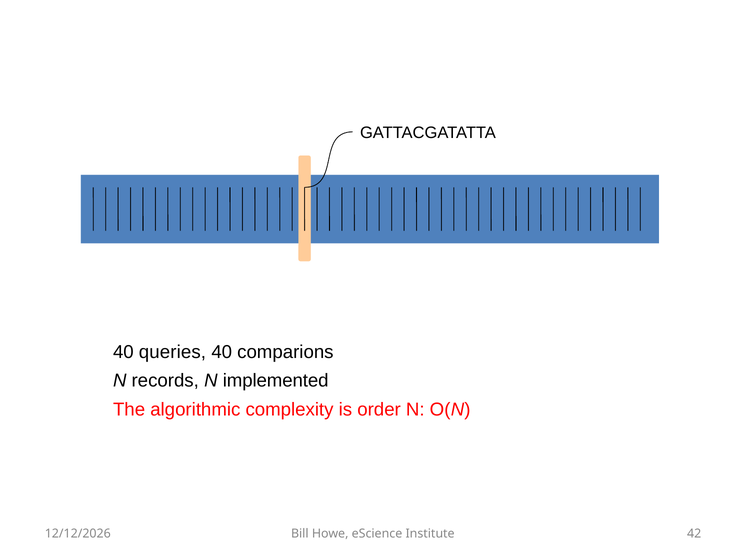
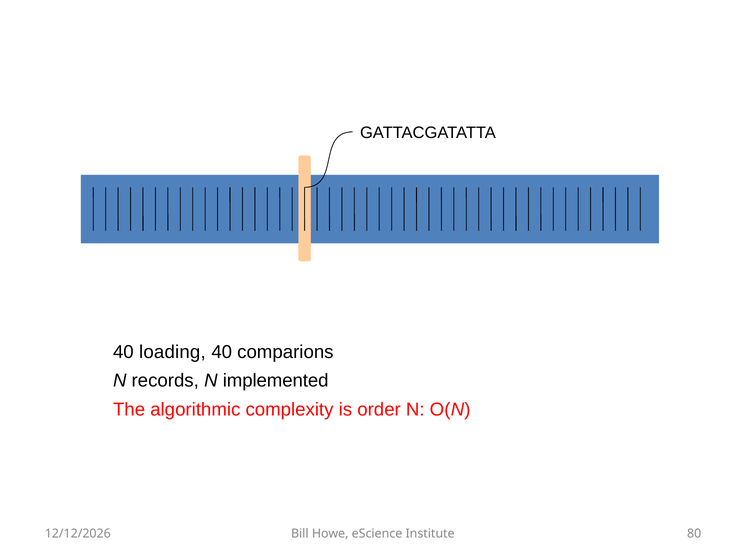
queries: queries -> loading
42: 42 -> 80
